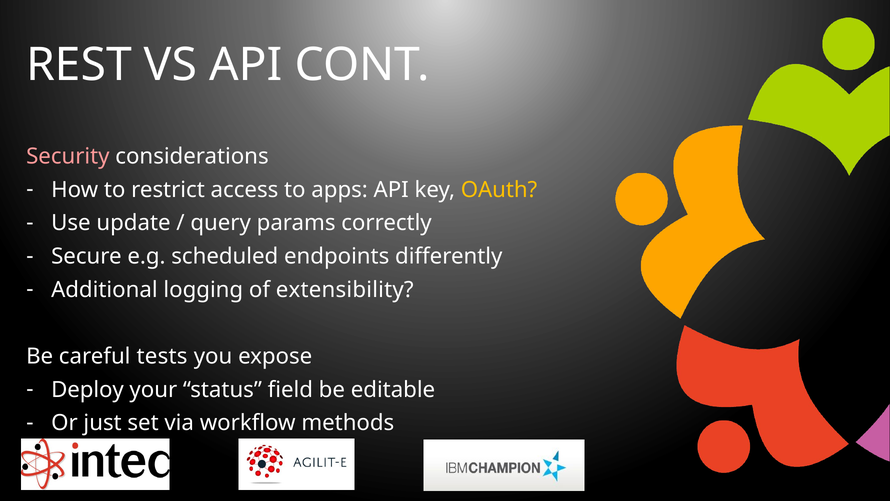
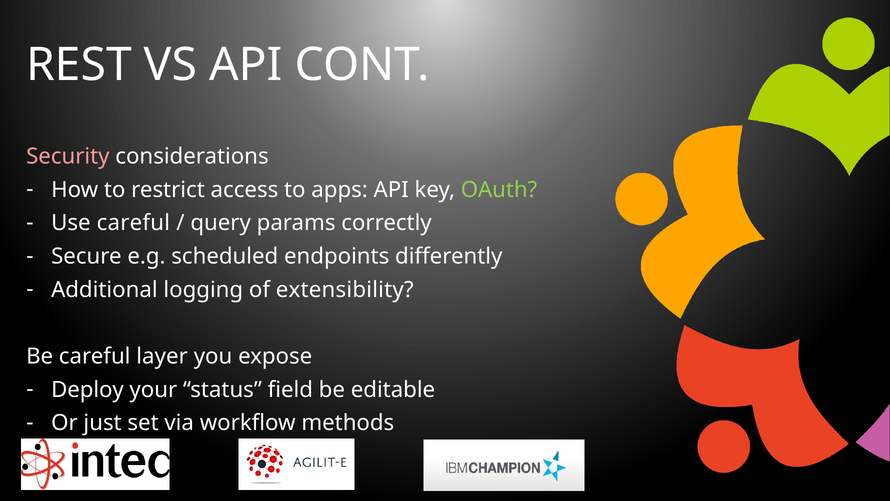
OAuth colour: yellow -> light green
Use update: update -> careful
tests: tests -> layer
